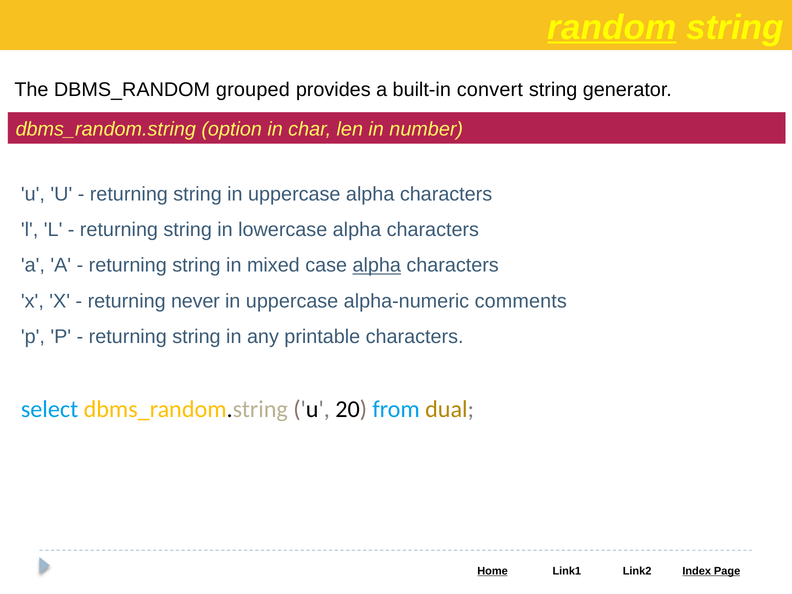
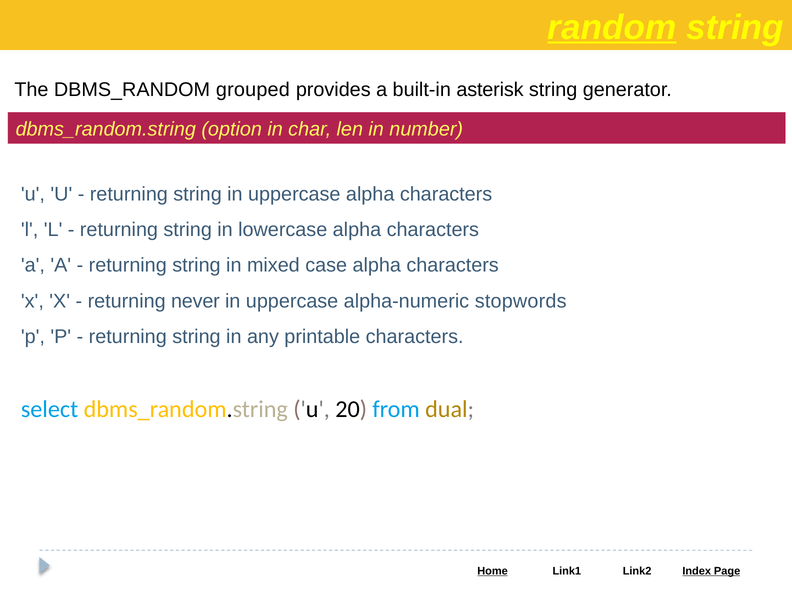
convert: convert -> asterisk
alpha at (377, 265) underline: present -> none
comments: comments -> stopwords
